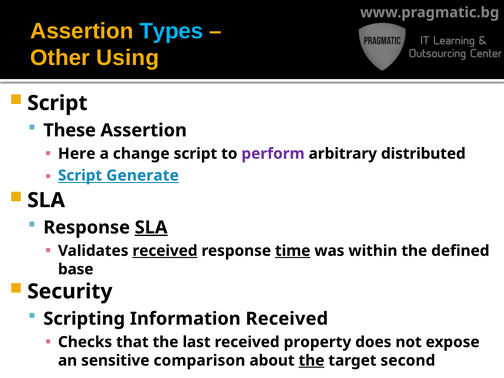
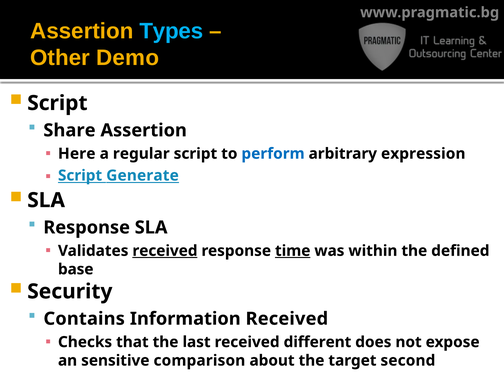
Using: Using -> Demo
These: These -> Share
change: change -> regular
perform colour: purple -> blue
distributed: distributed -> expression
SLA at (151, 227) underline: present -> none
Scripting: Scripting -> Contains
property: property -> different
the at (311, 361) underline: present -> none
